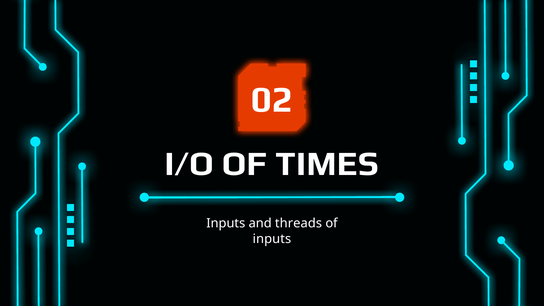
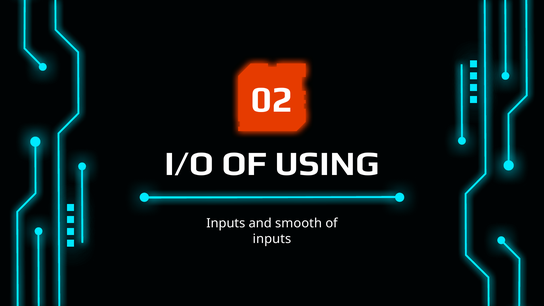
TIMES: TIMES -> USING
threads: threads -> smooth
